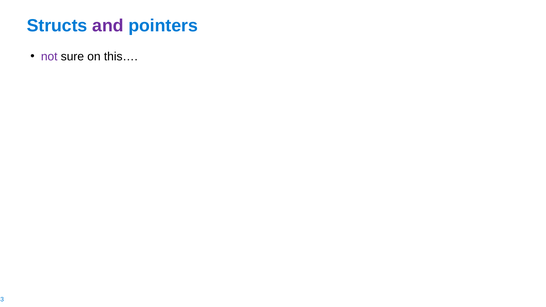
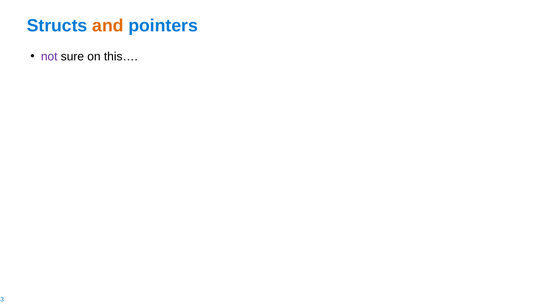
and colour: purple -> orange
